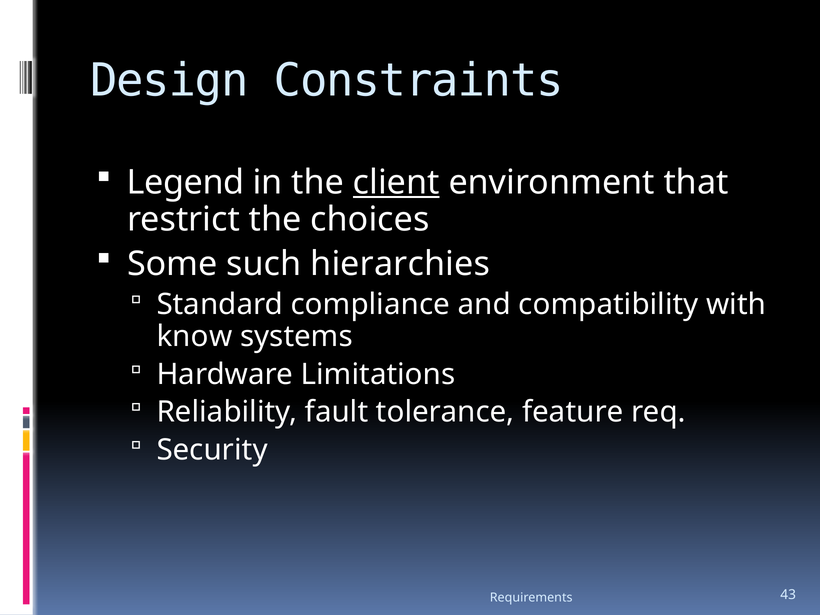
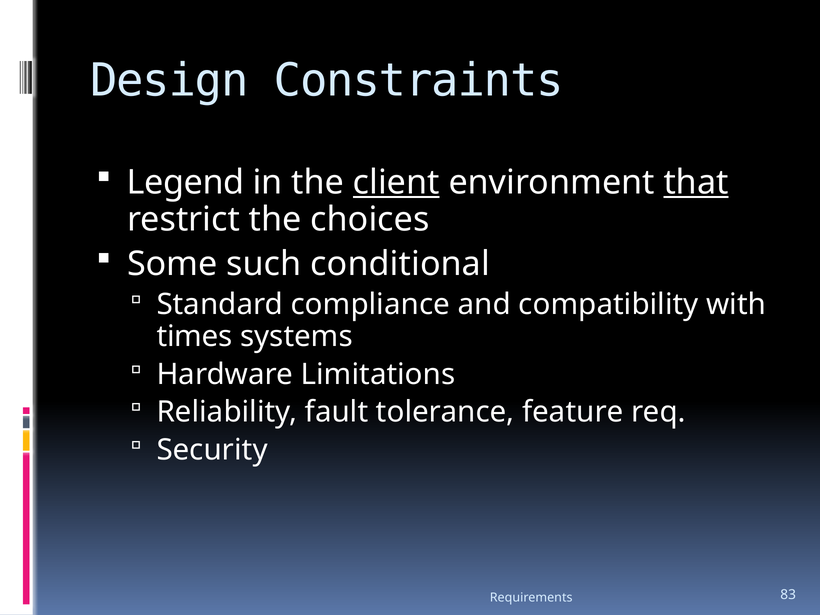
that underline: none -> present
hierarchies: hierarchies -> conditional
know: know -> times
43: 43 -> 83
